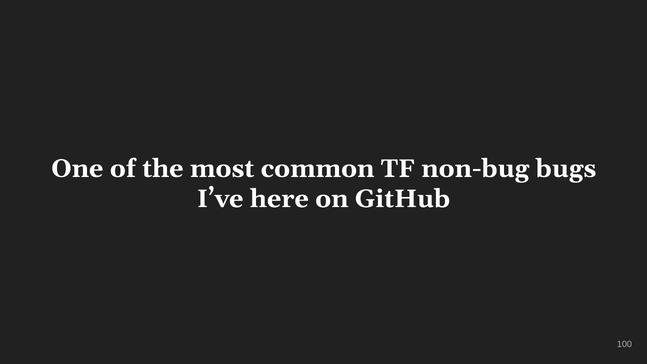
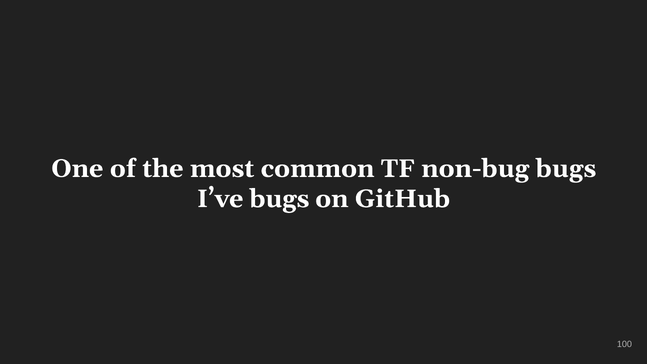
I’ve here: here -> bugs
